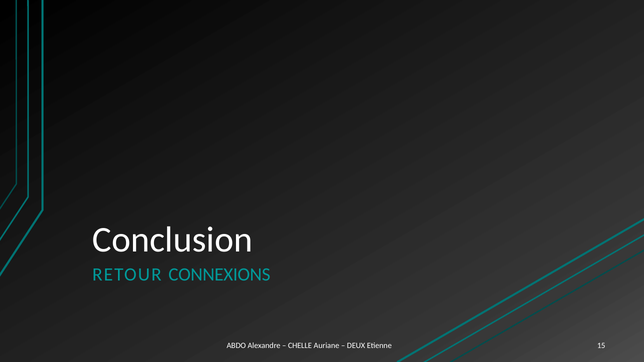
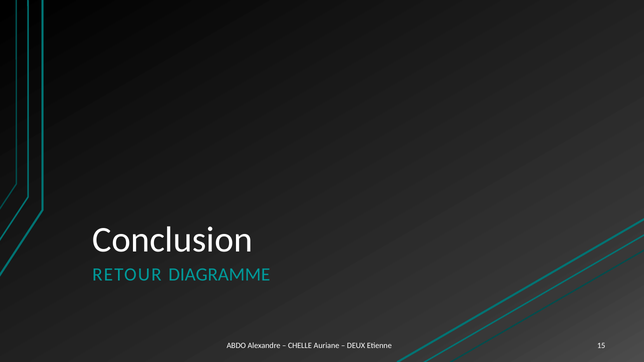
CONNEXIONS: CONNEXIONS -> DIAGRAMME
